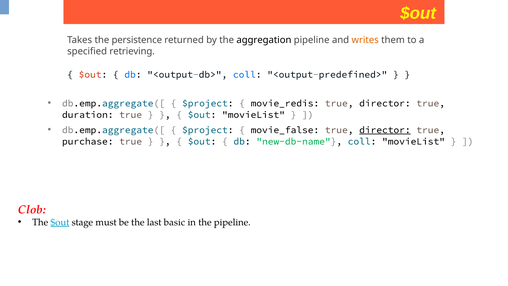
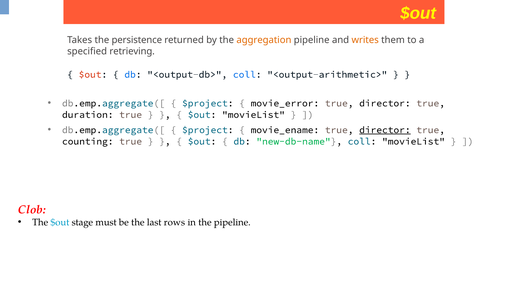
aggregation colour: black -> orange
<output-predefined>: <output-predefined> -> <output-arithmetic>
movie_redis: movie_redis -> movie_error
movie_false: movie_false -> movie_ename
purchase: purchase -> counting
$out at (60, 222) underline: present -> none
basic: basic -> rows
